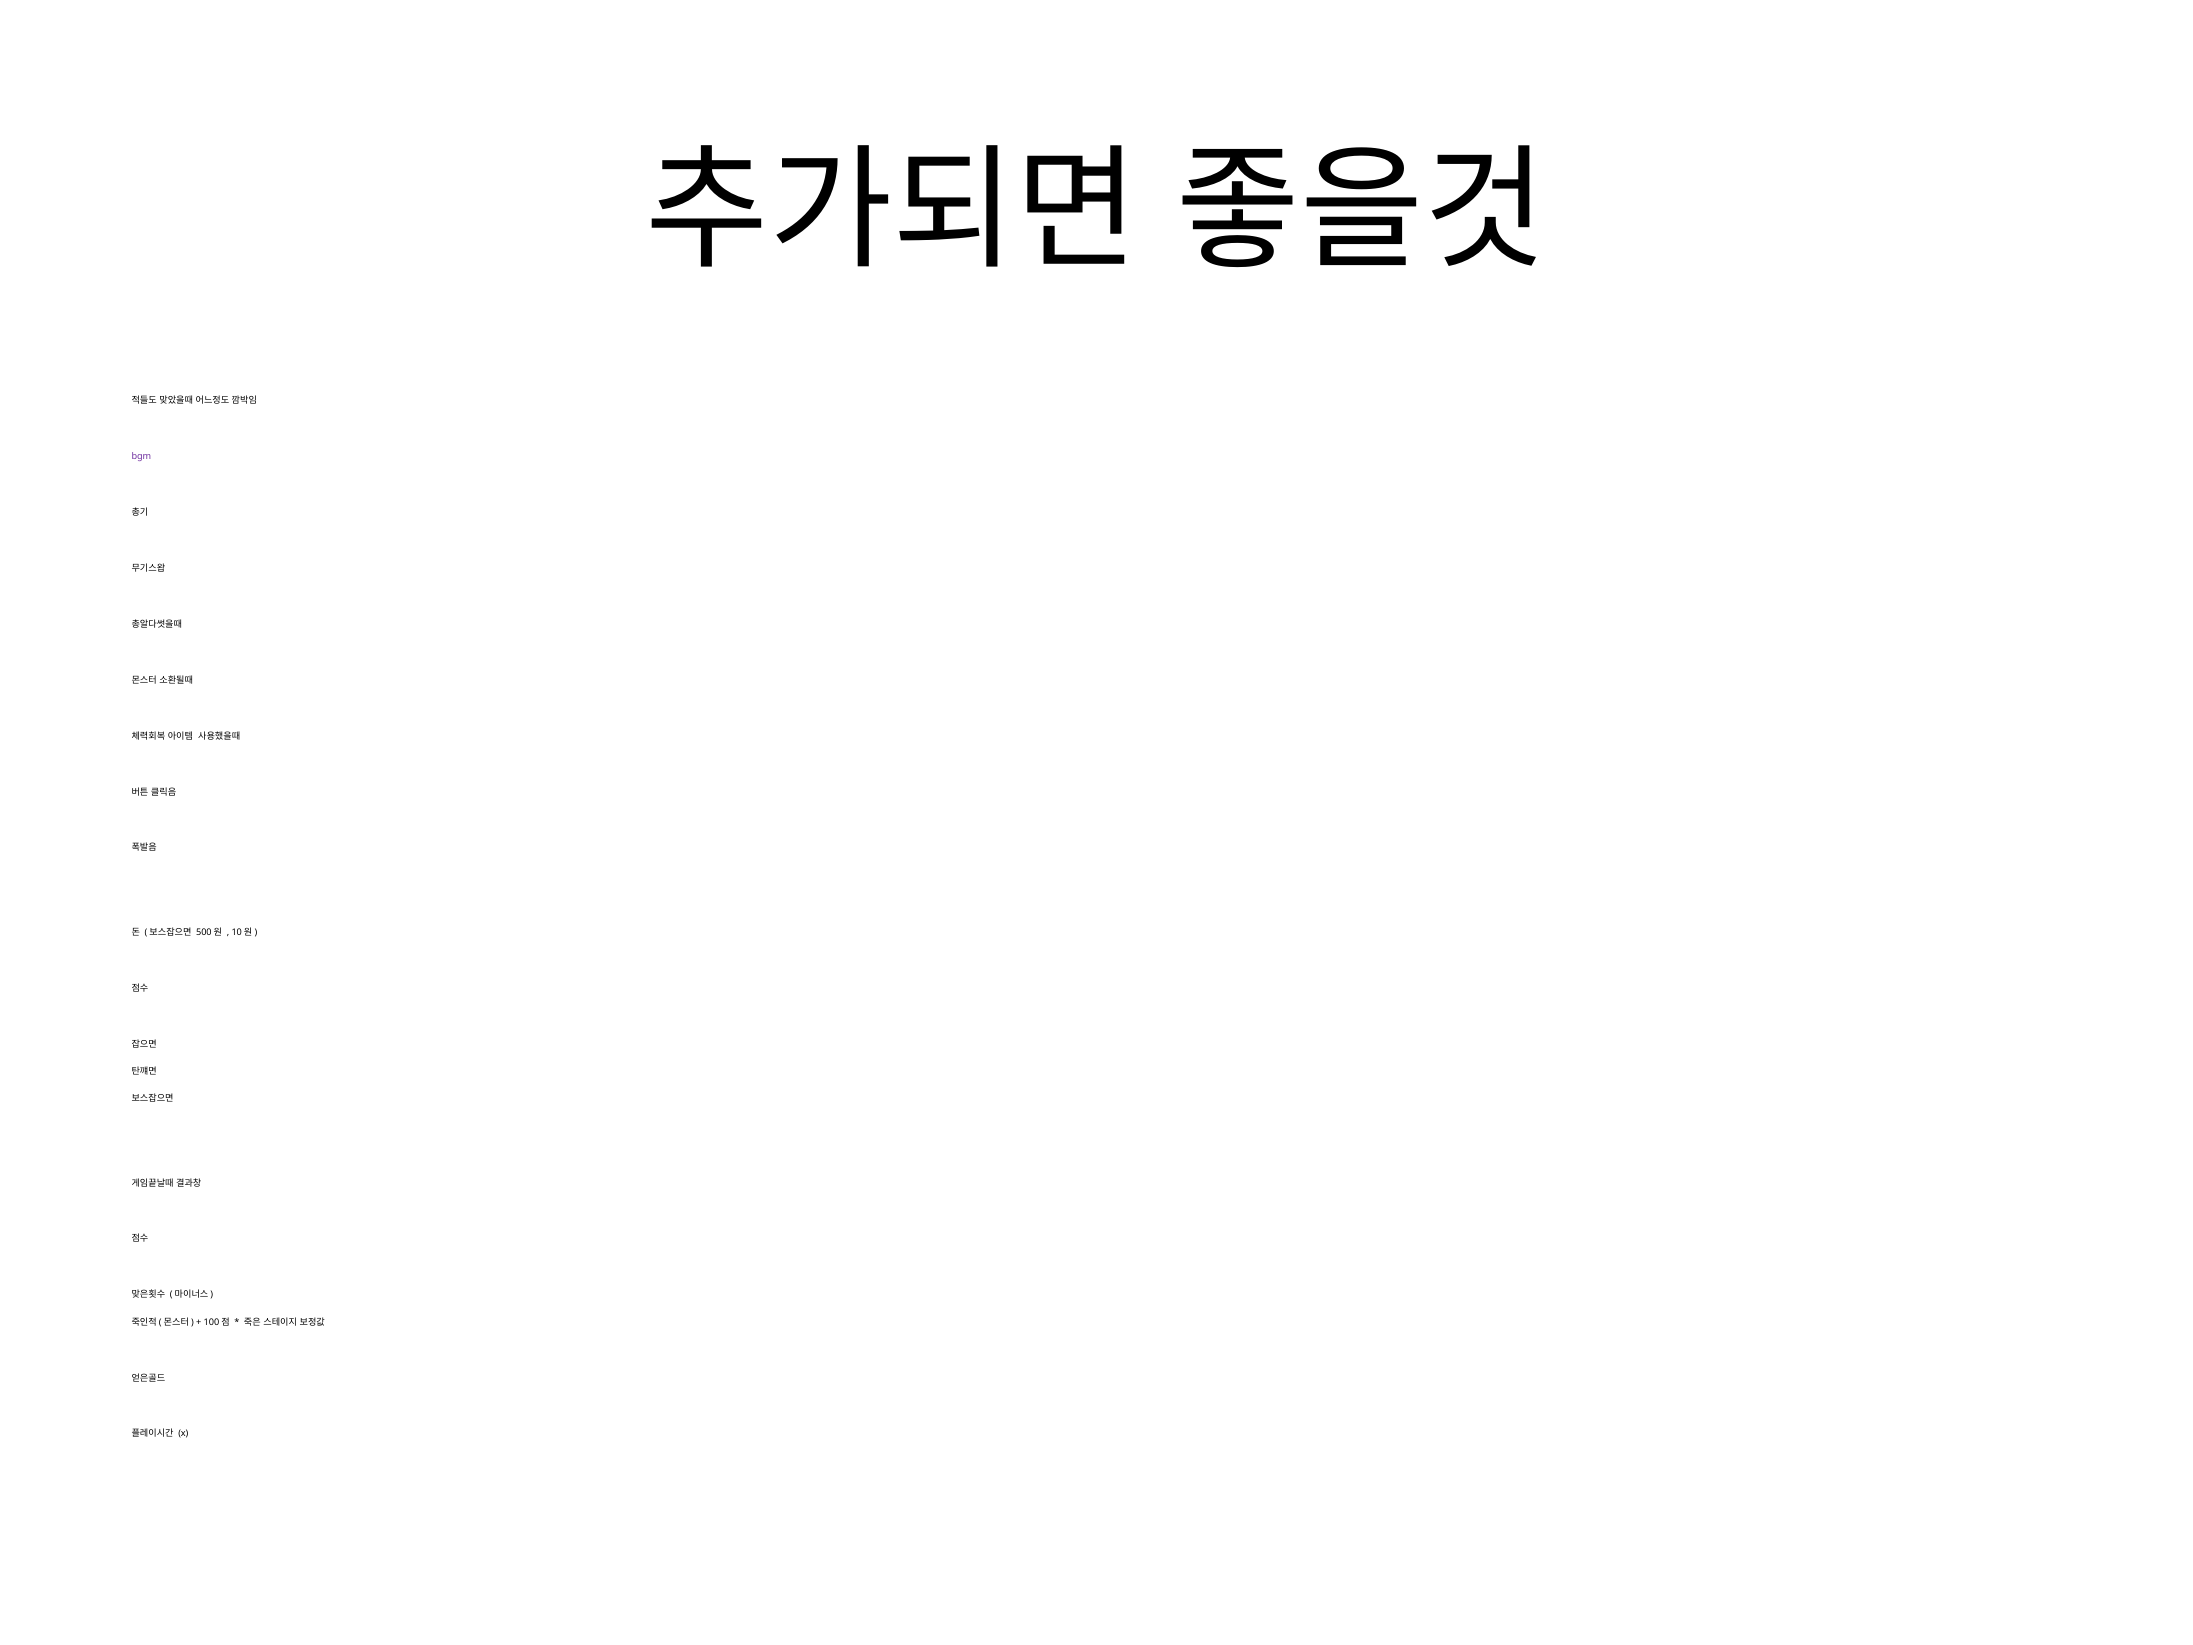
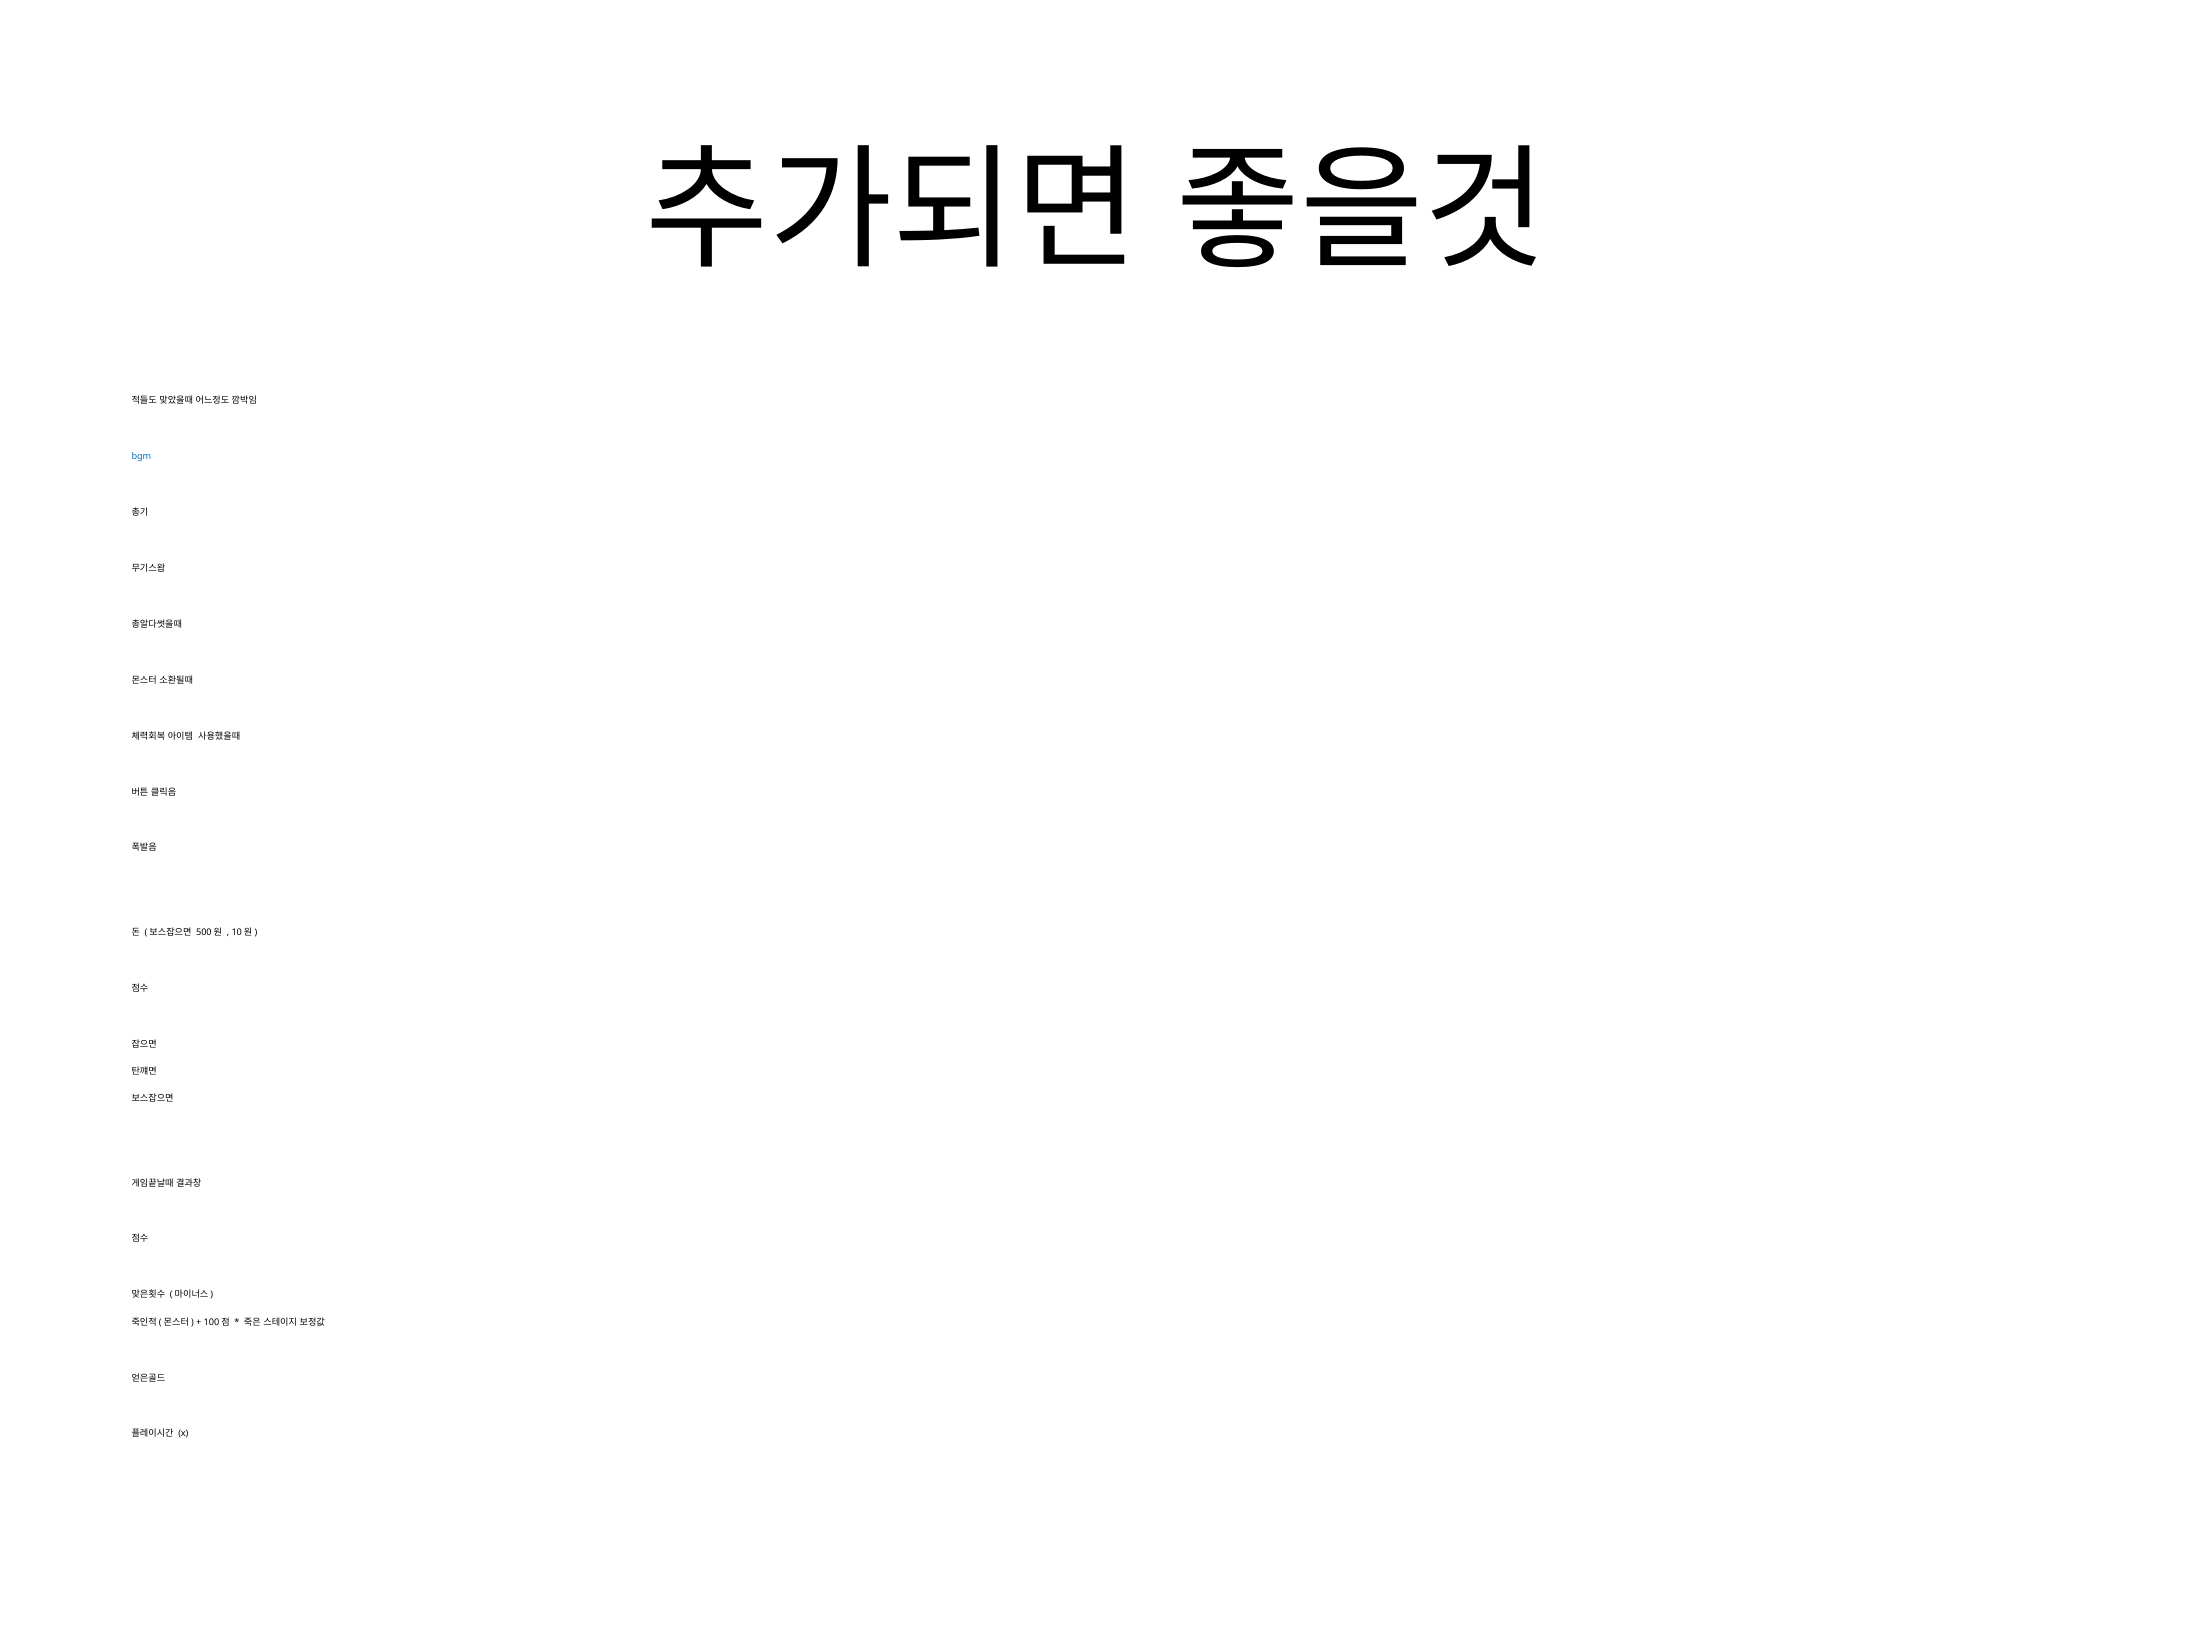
bgm colour: purple -> blue
